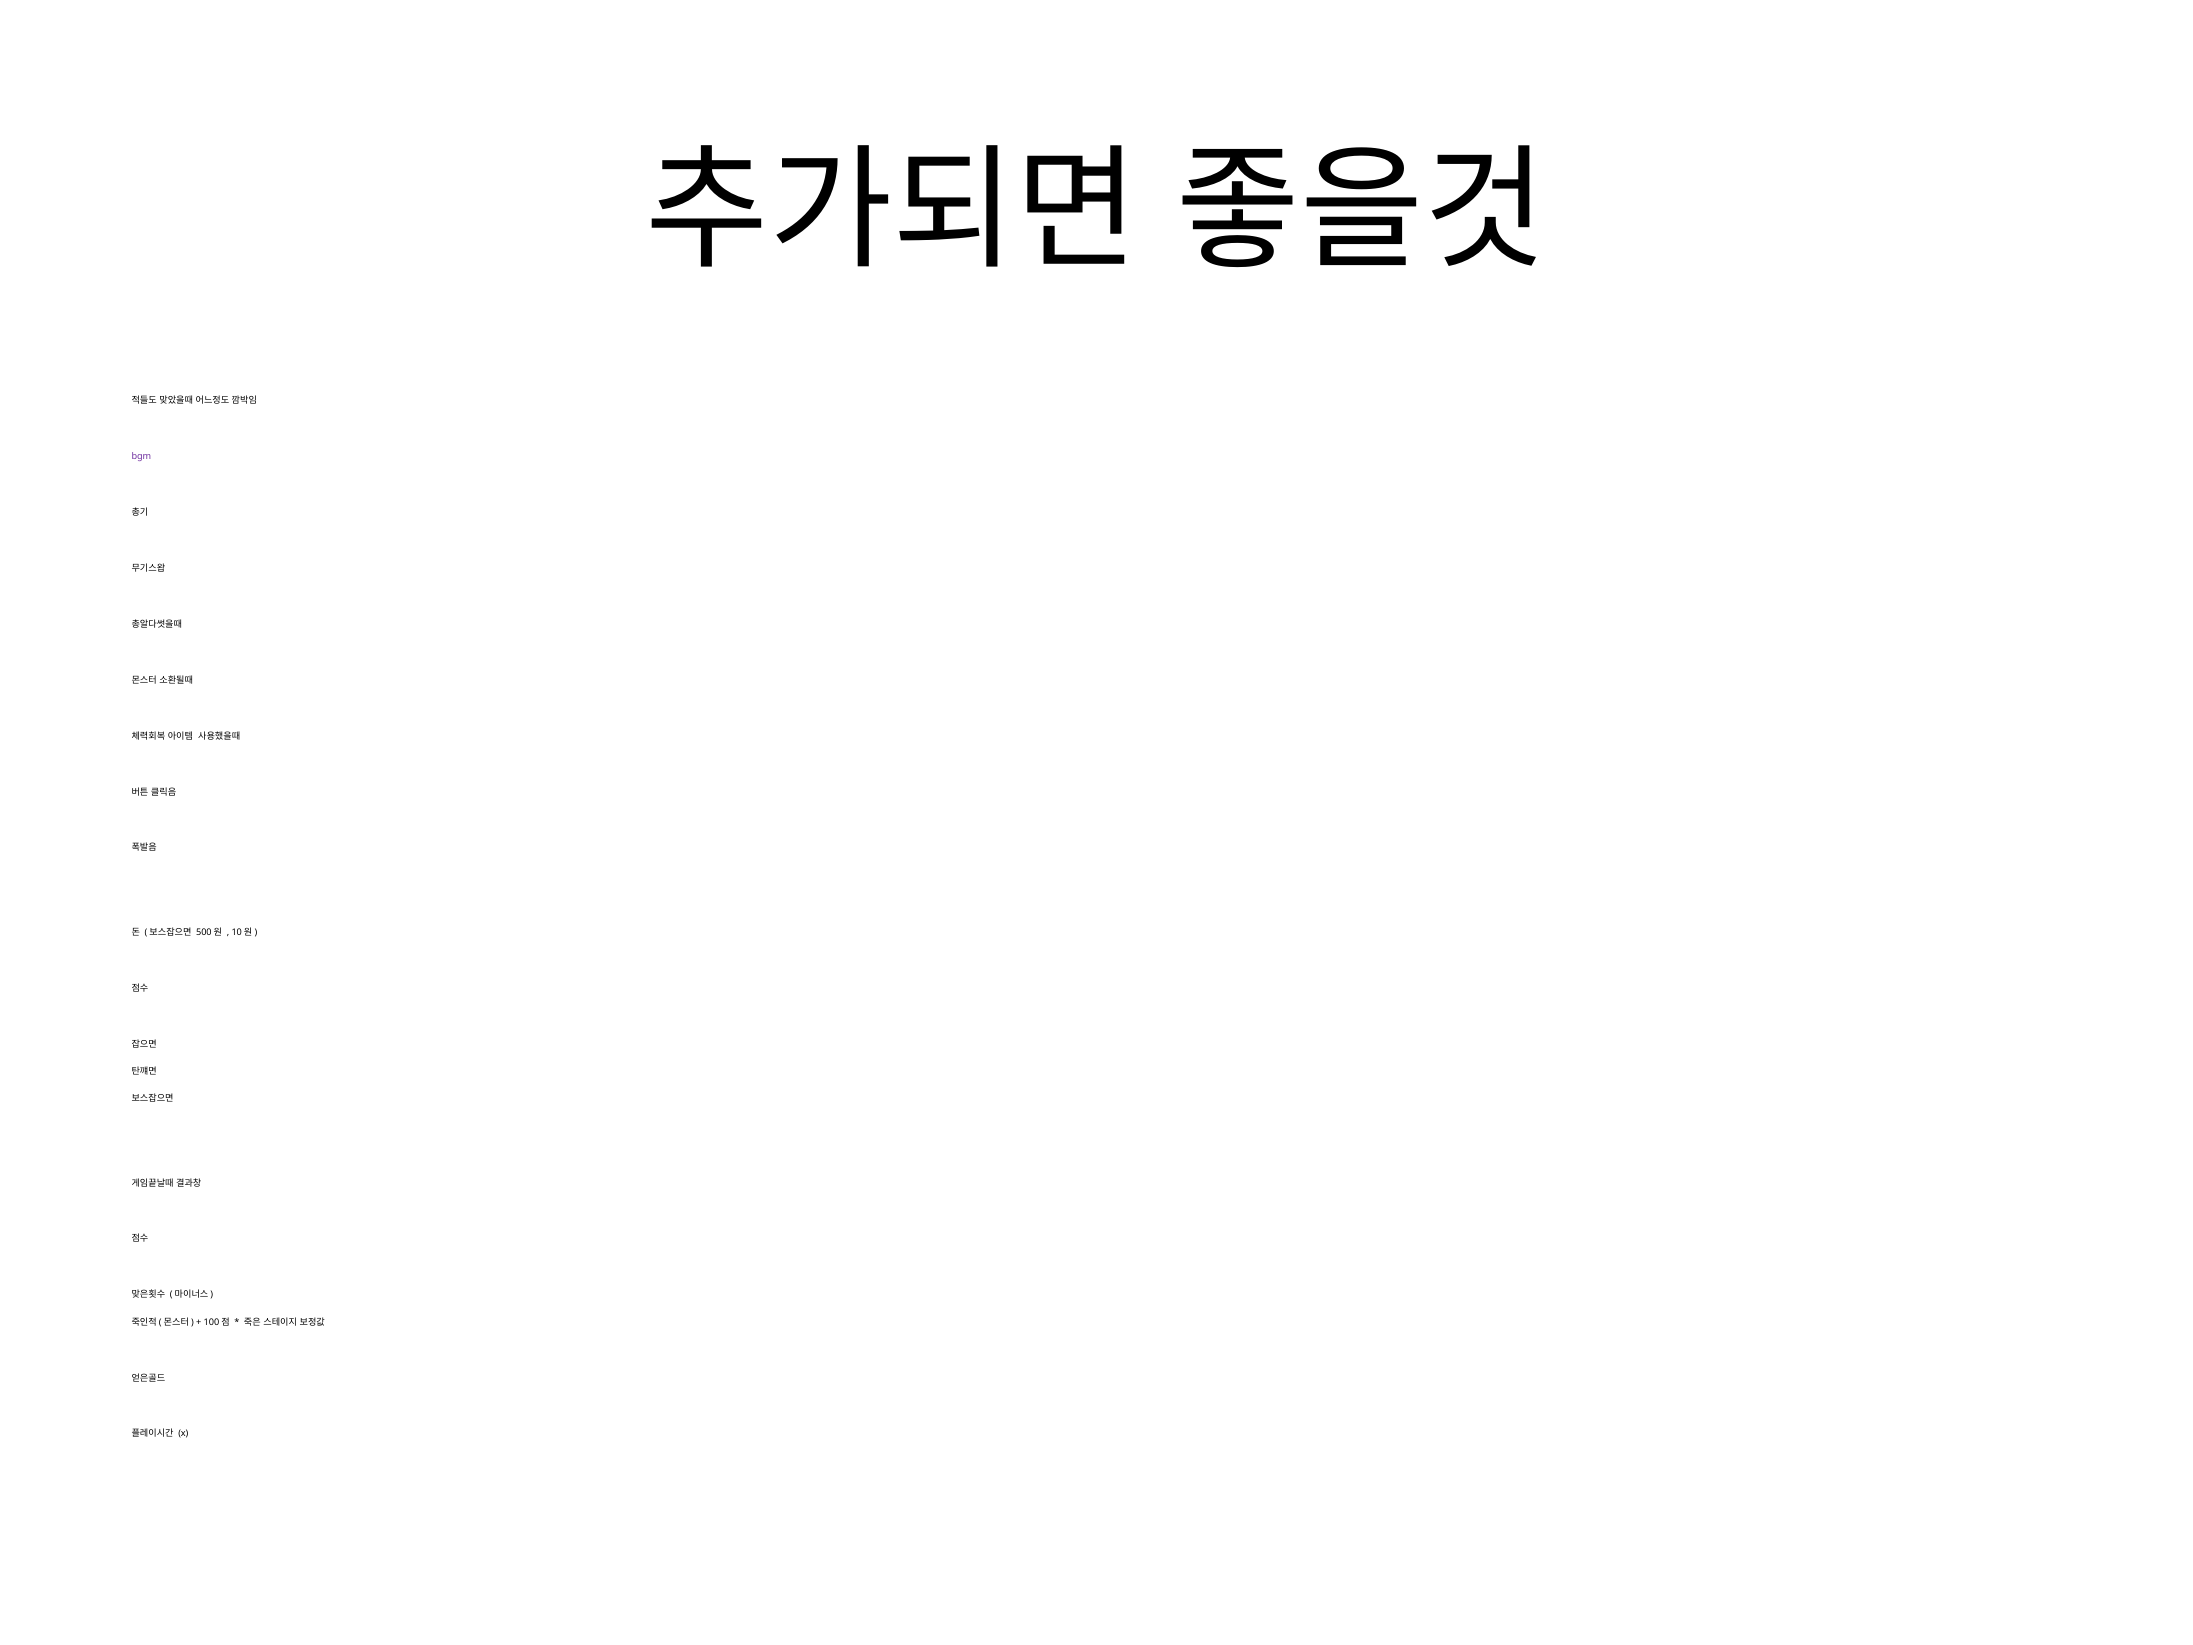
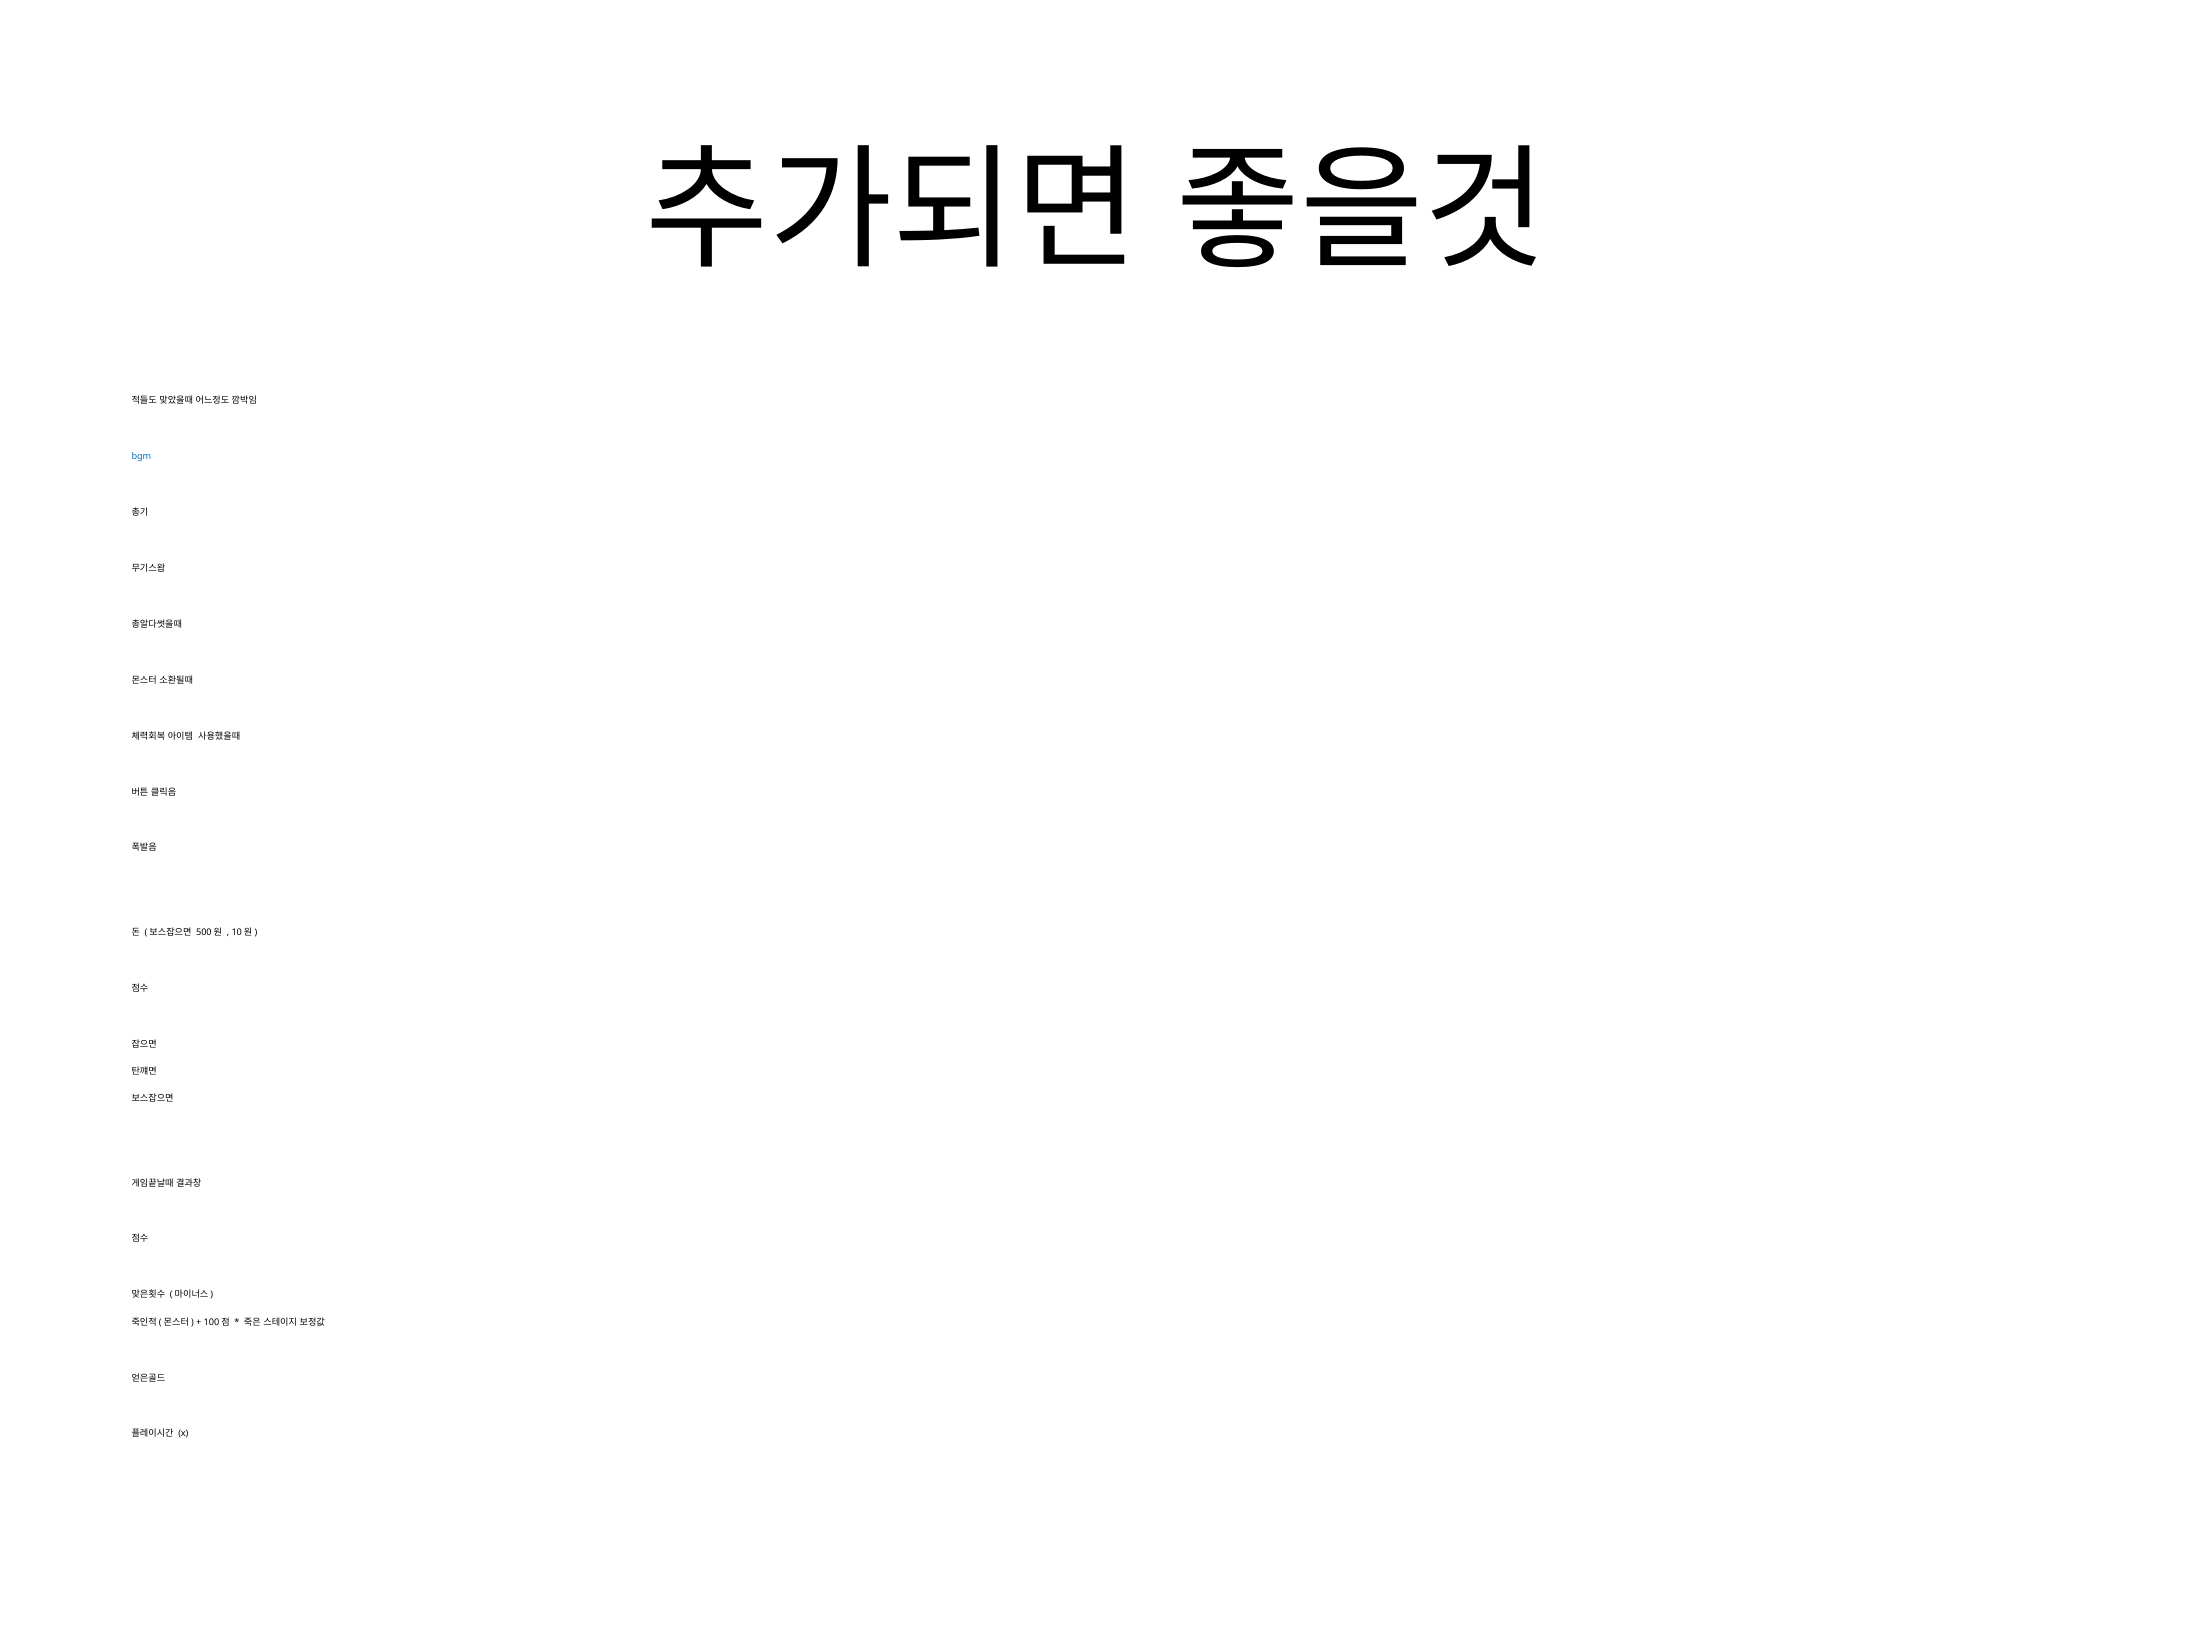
bgm colour: purple -> blue
